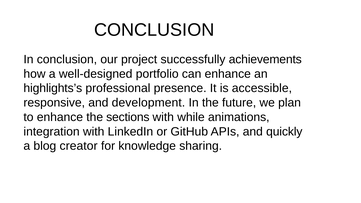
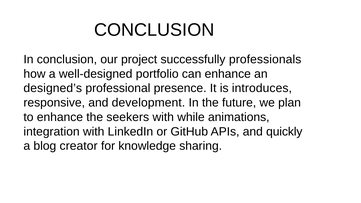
achievements: achievements -> professionals
highlights’s: highlights’s -> designed’s
accessible: accessible -> introduces
sections: sections -> seekers
